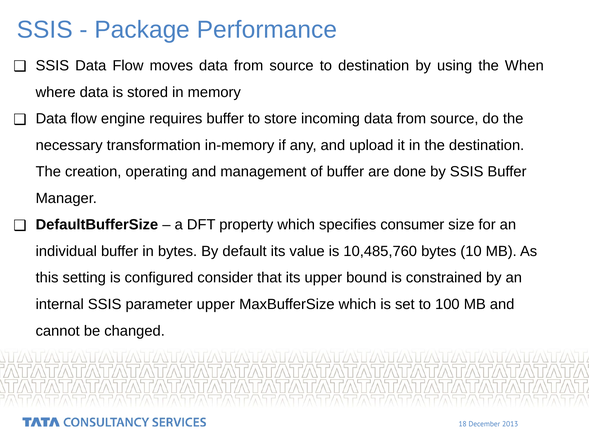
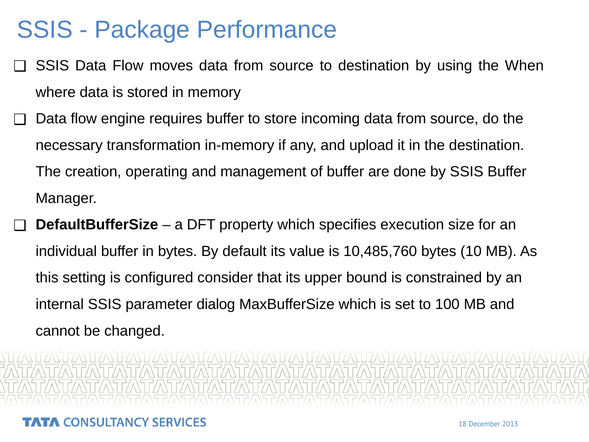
consumer: consumer -> execution
parameter upper: upper -> dialog
